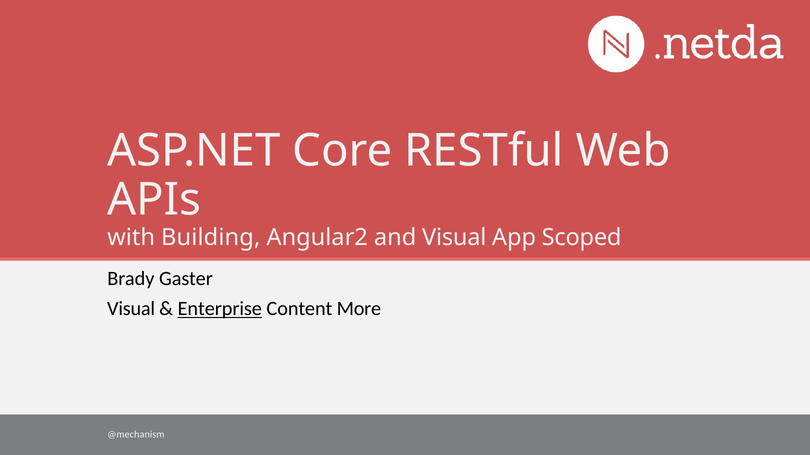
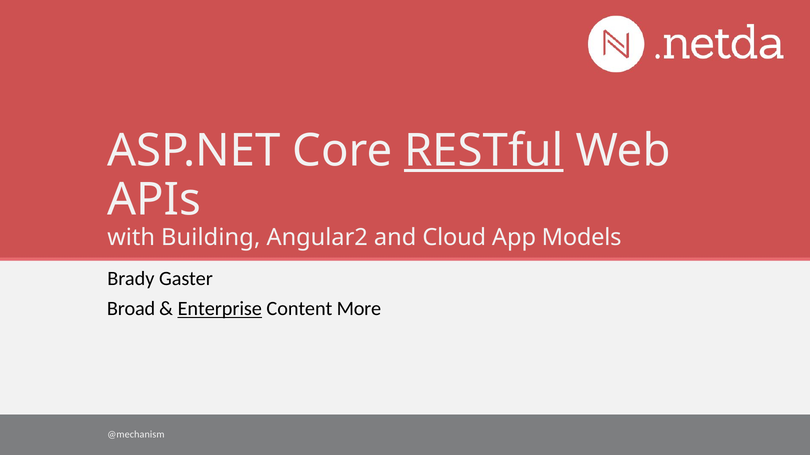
RESTful underline: none -> present
and Visual: Visual -> Cloud
Scoped: Scoped -> Models
Visual at (131, 309): Visual -> Broad
